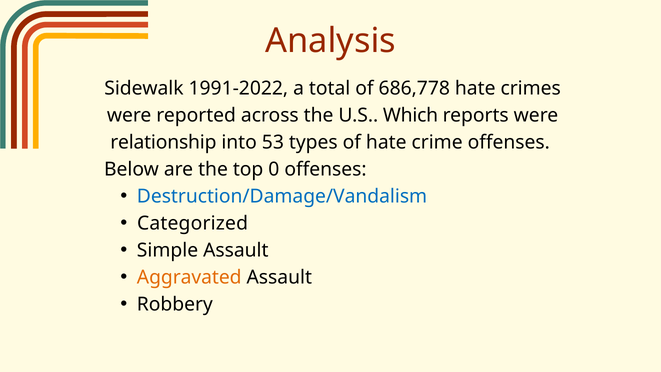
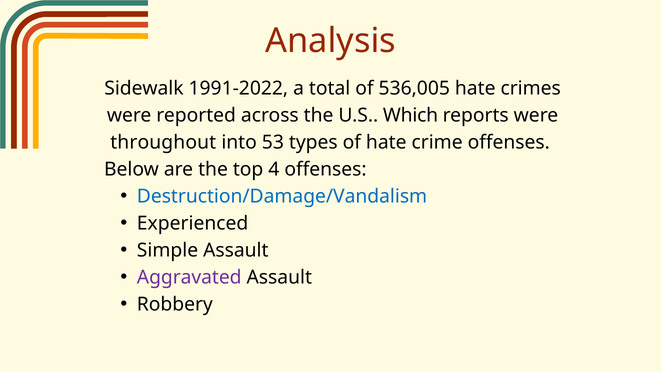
686,778: 686,778 -> 536,005
relationship: relationship -> throughout
0: 0 -> 4
Categorized: Categorized -> Experienced
Aggravated colour: orange -> purple
